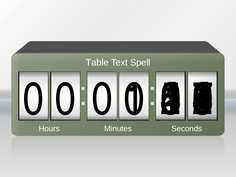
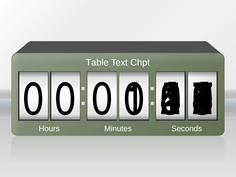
Spell: Spell -> Chpt
